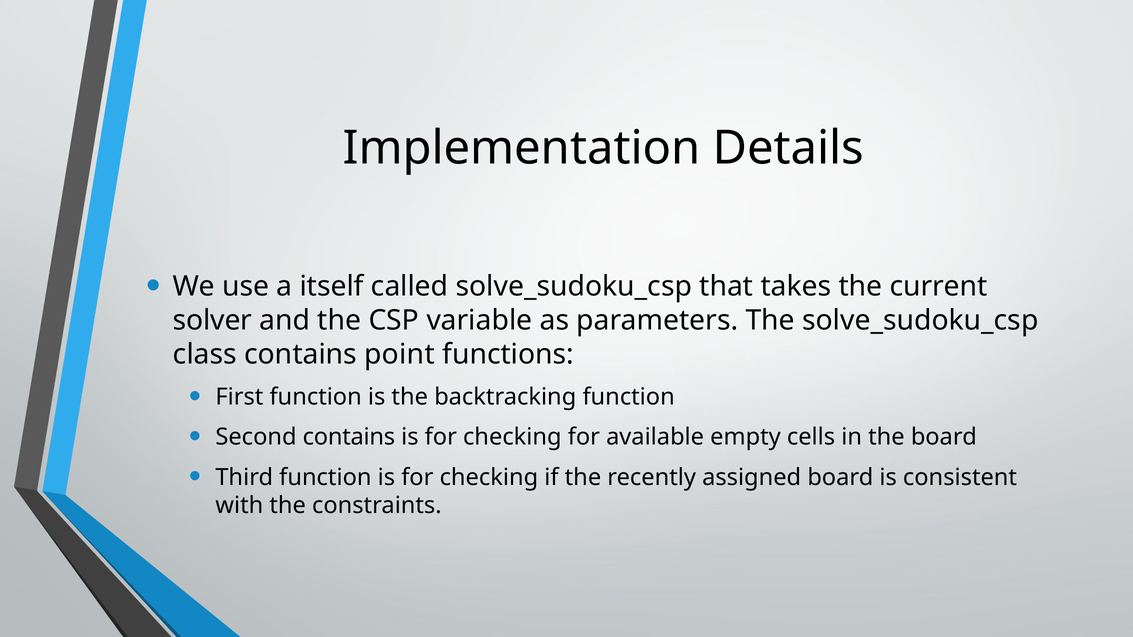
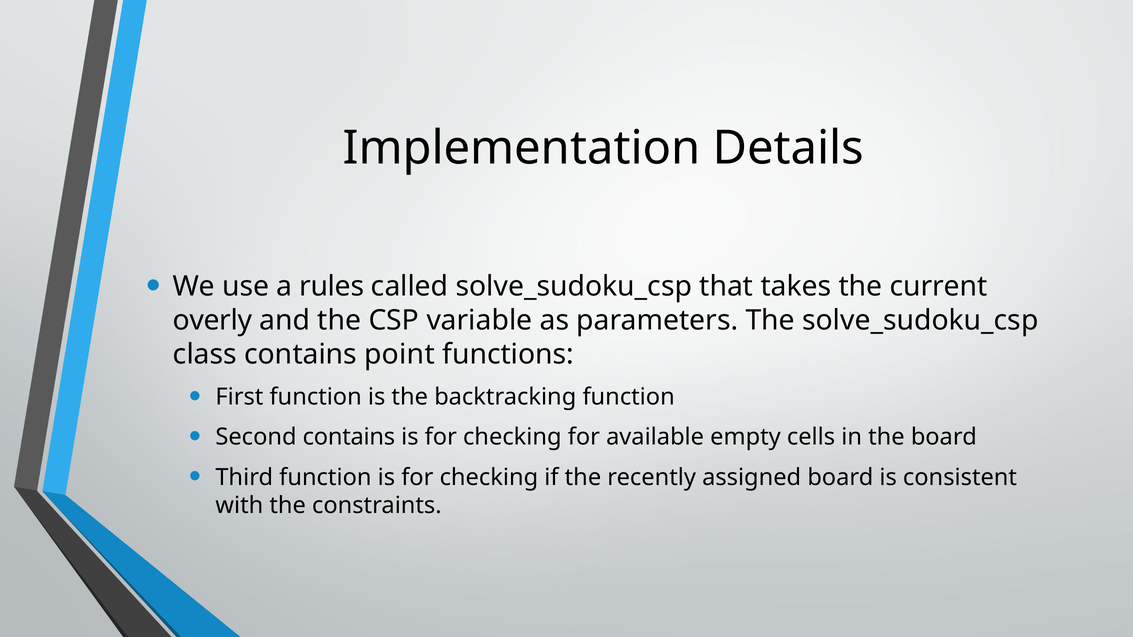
itself: itself -> rules
solver: solver -> overly
